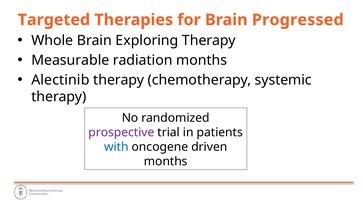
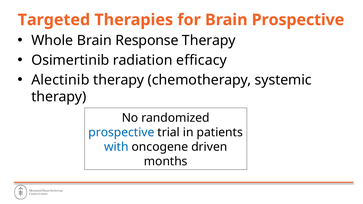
Brain Progressed: Progressed -> Prospective
Exploring: Exploring -> Response
Measurable: Measurable -> Osimertinib
radiation months: months -> efficacy
prospective at (121, 133) colour: purple -> blue
